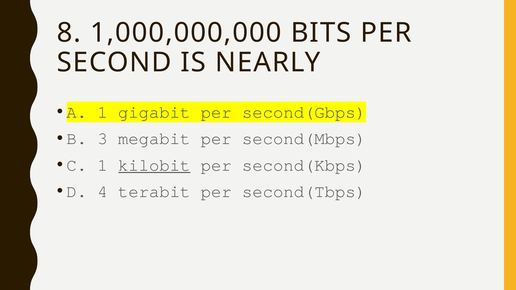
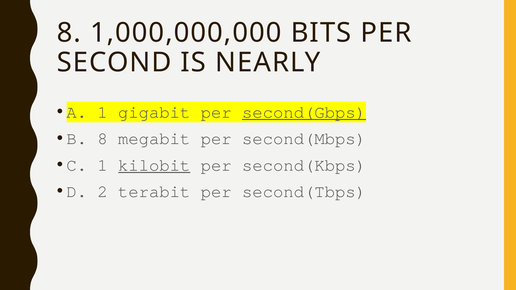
second(Gbps underline: none -> present
B 3: 3 -> 8
4: 4 -> 2
